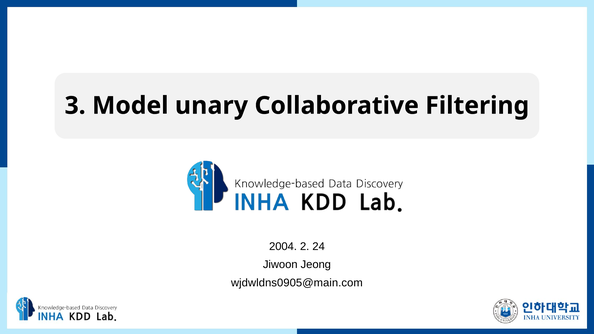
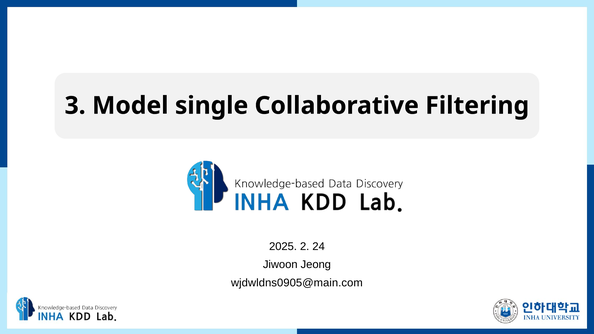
unary: unary -> single
2004: 2004 -> 2025
